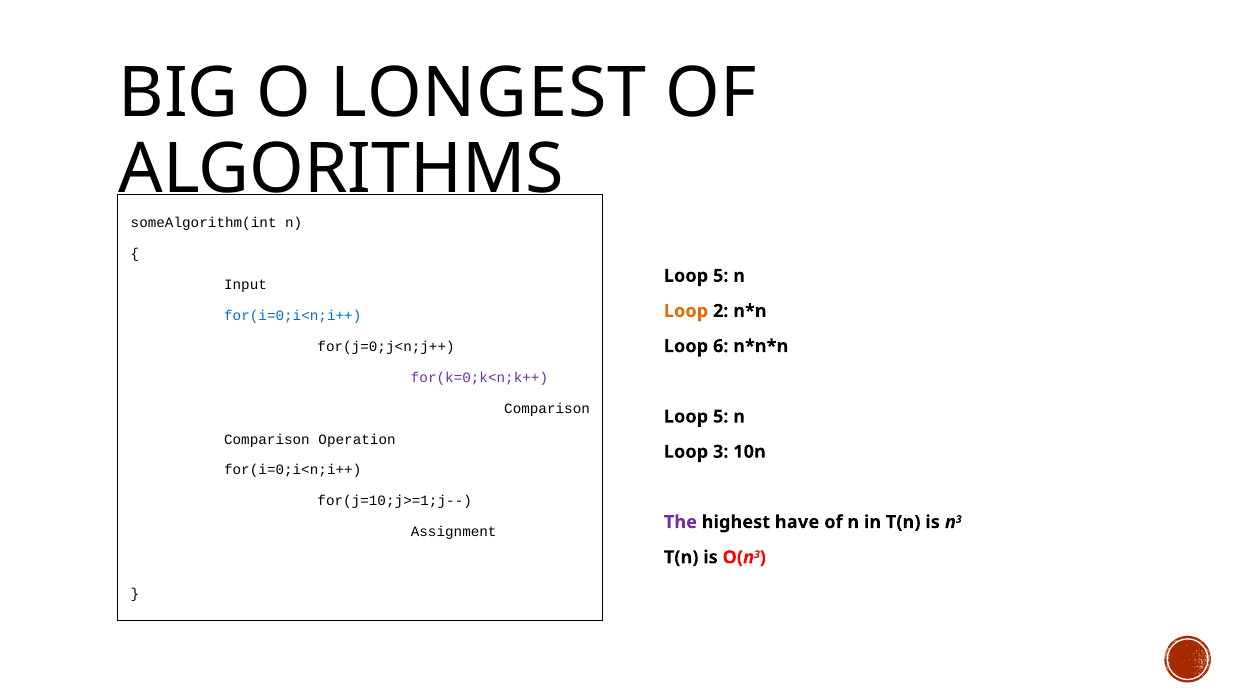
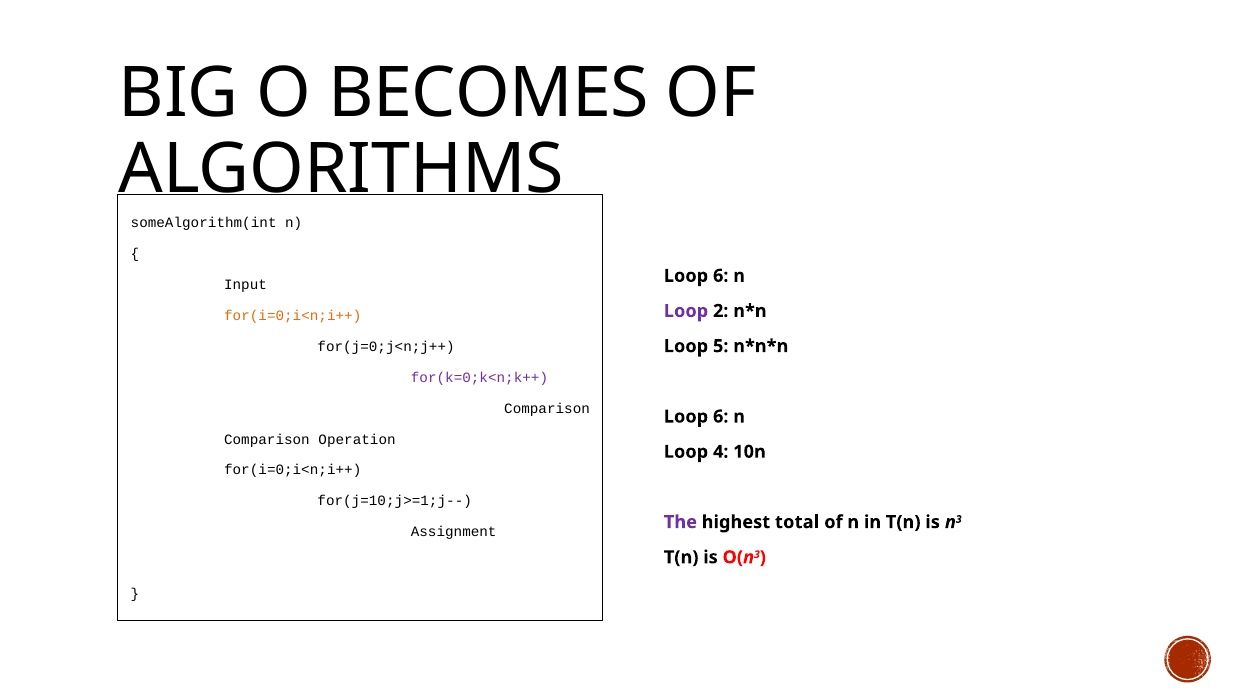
LONGEST: LONGEST -> BECOMES
5 at (721, 276): 5 -> 6
Loop at (686, 311) colour: orange -> purple
for(i=0;i<n;i++ at (293, 316) colour: blue -> orange
6: 6 -> 5
5 at (721, 417): 5 -> 6
3: 3 -> 4
have: have -> total
